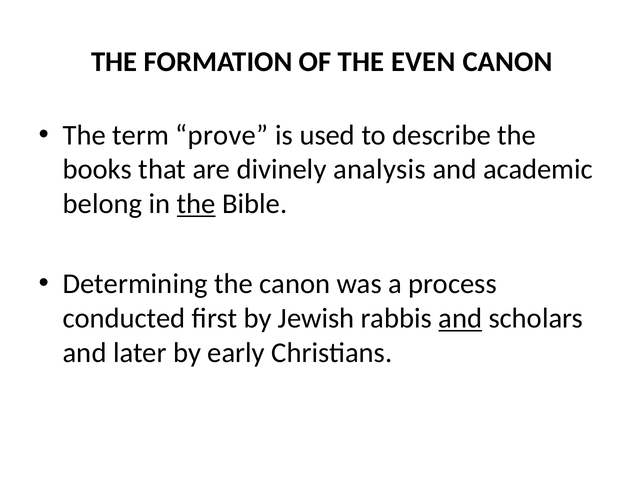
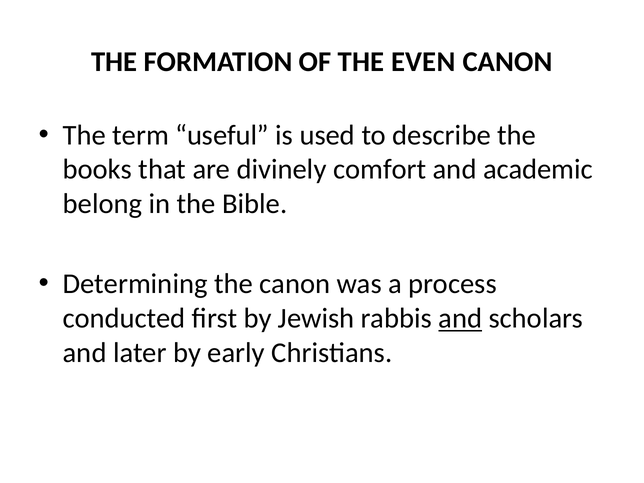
prove: prove -> useful
analysis: analysis -> comfort
the at (196, 204) underline: present -> none
